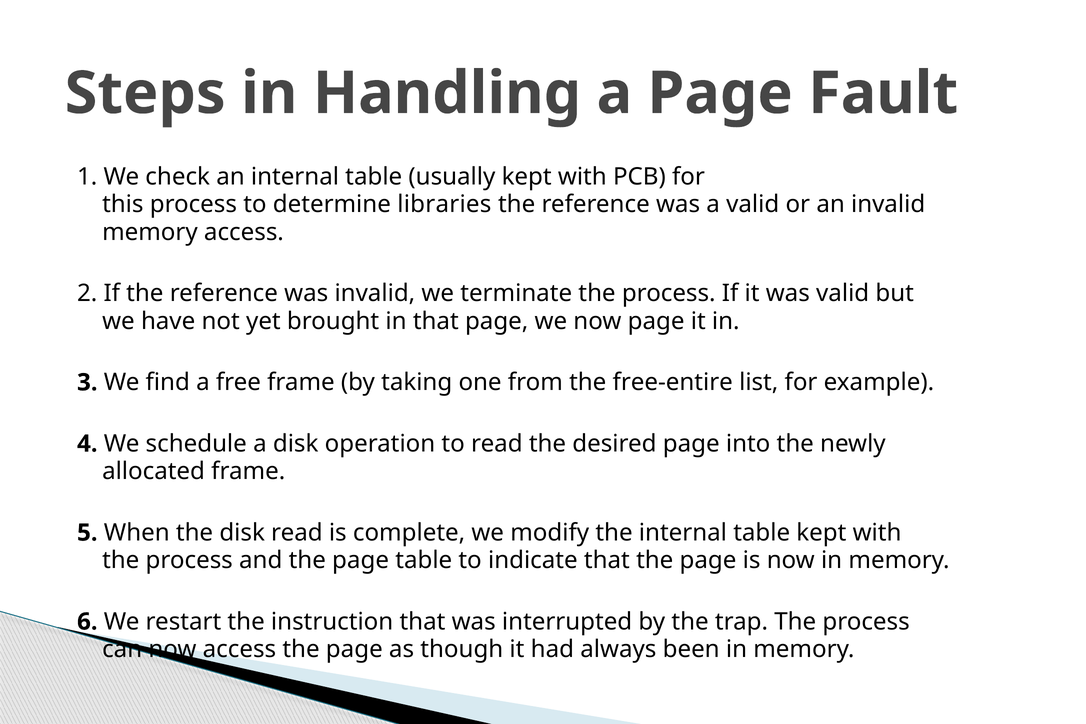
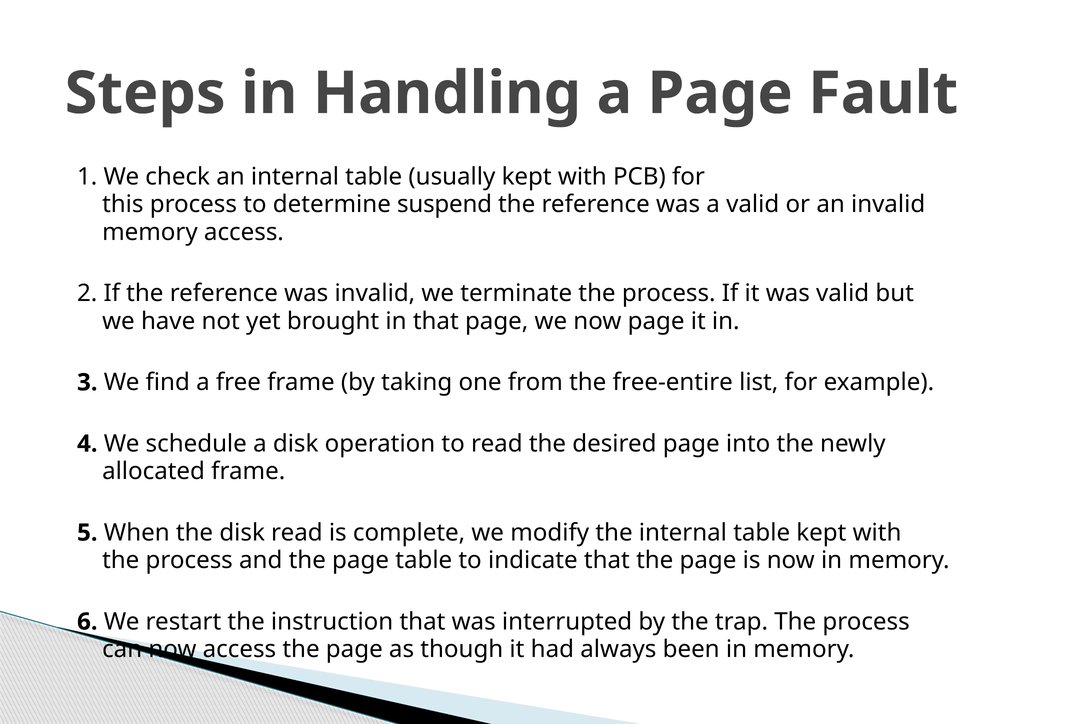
libraries: libraries -> suspend
